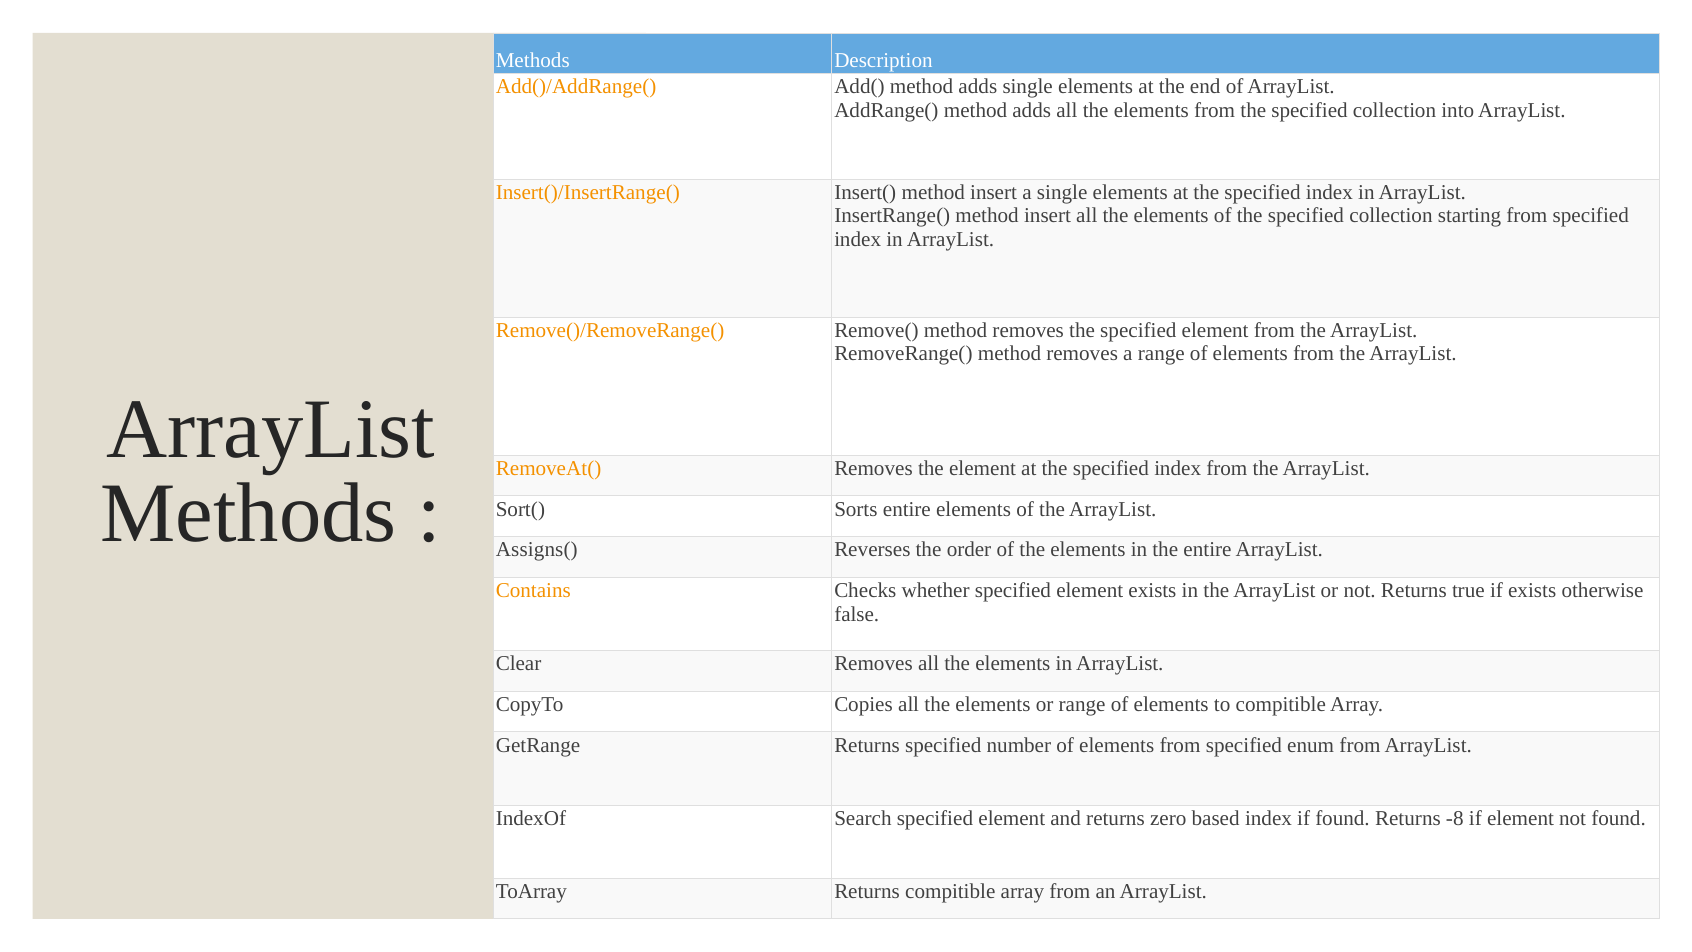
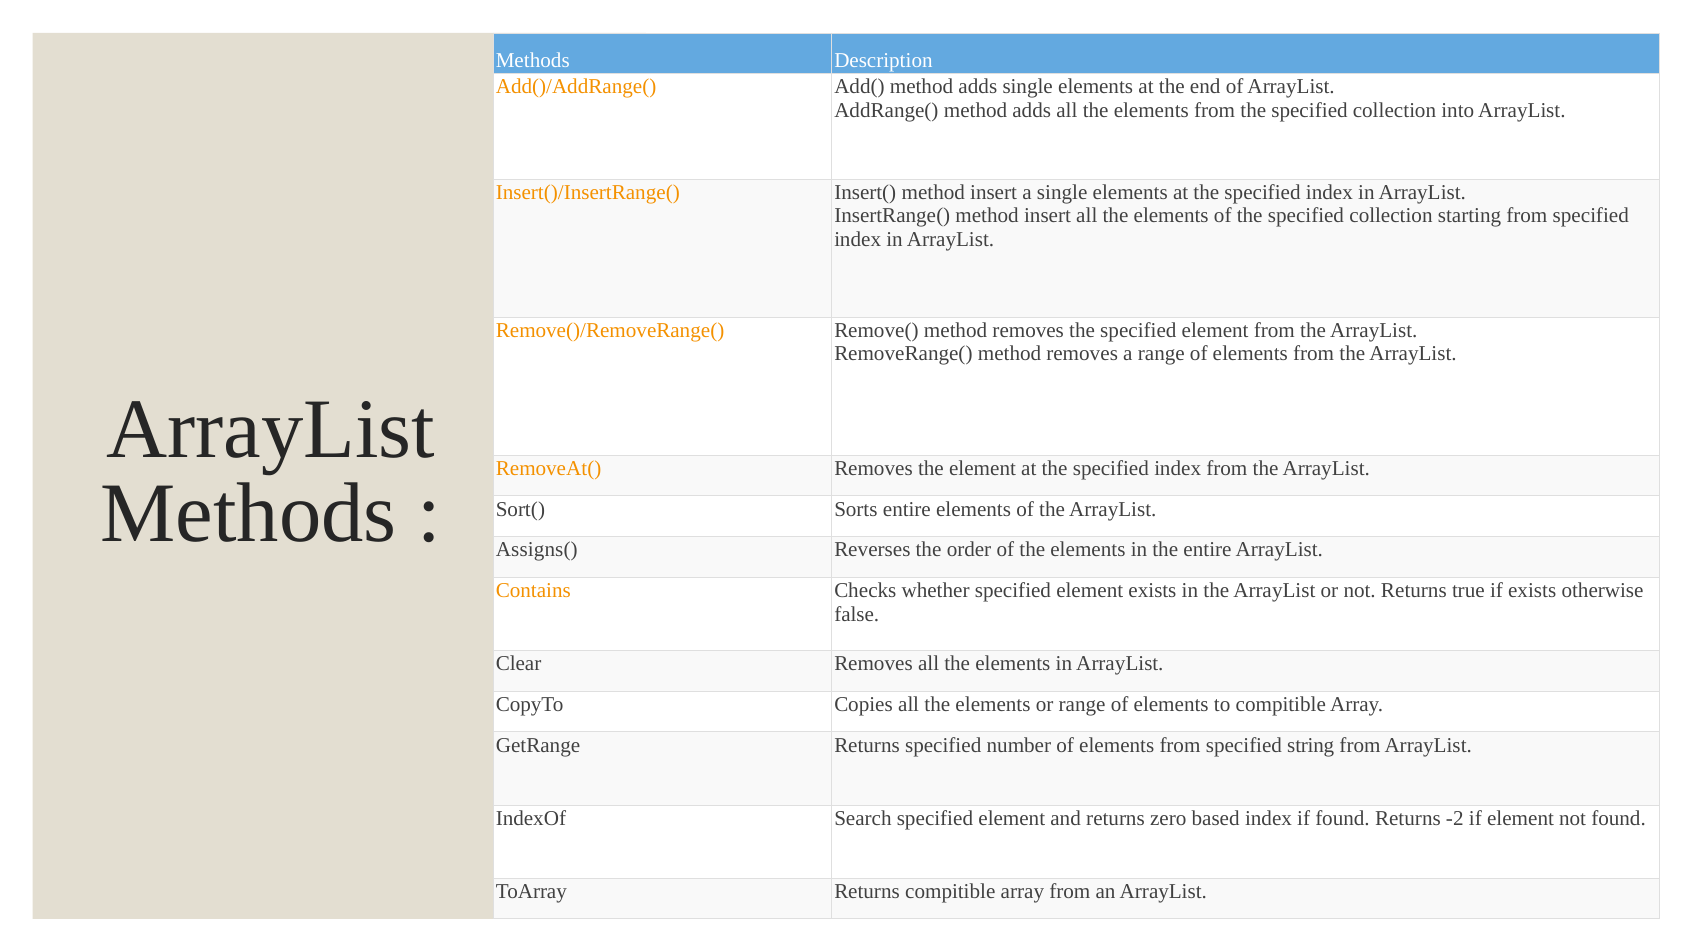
enum: enum -> string
-8: -8 -> -2
